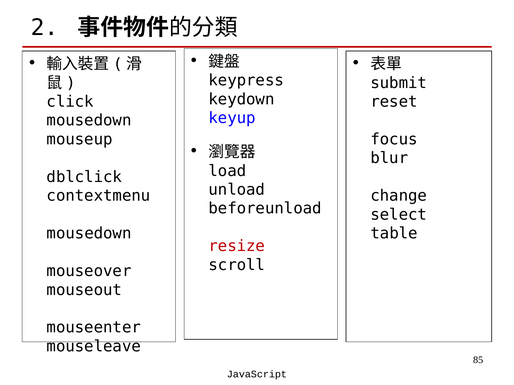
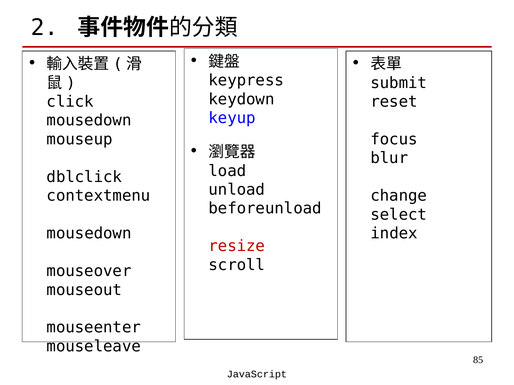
table: table -> index
